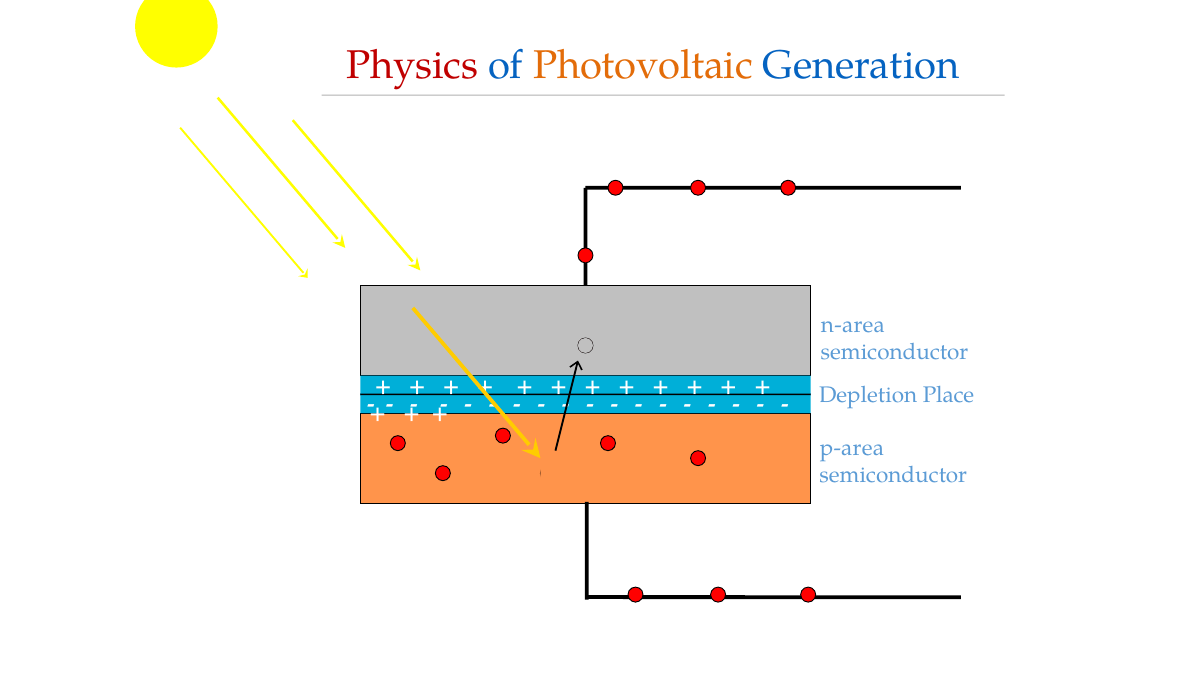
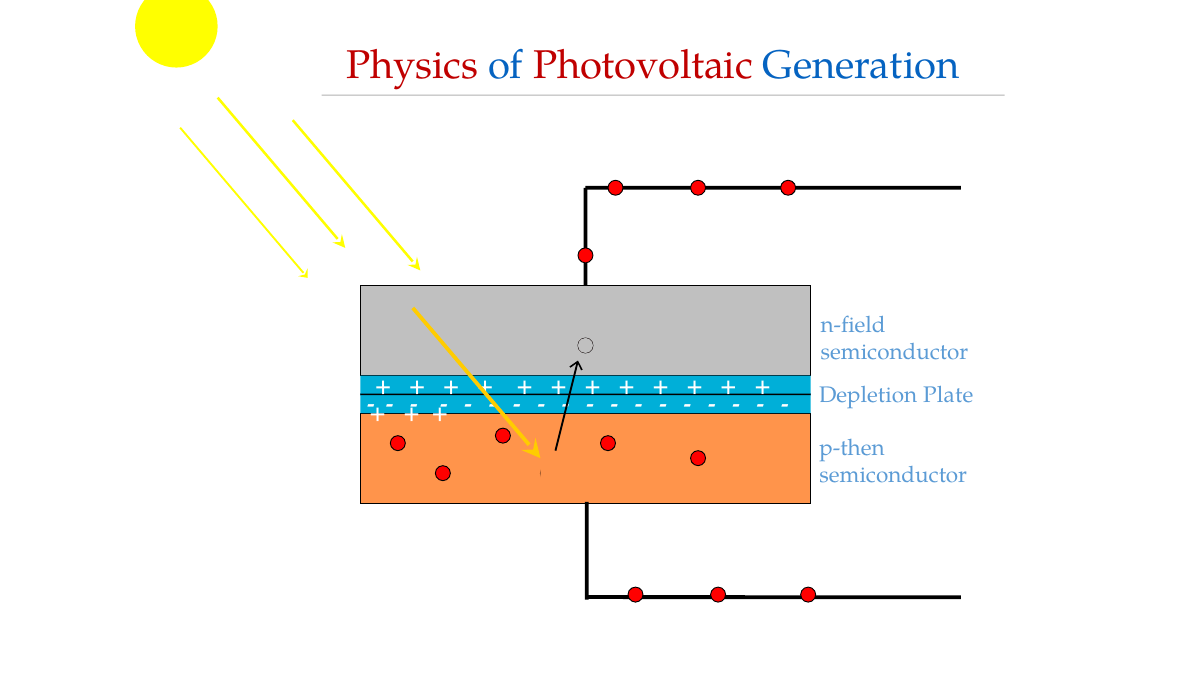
Photovoltaic colour: orange -> red
n-area: n-area -> n-field
Place: Place -> Plate
p-area: p-area -> p-then
